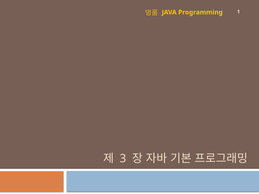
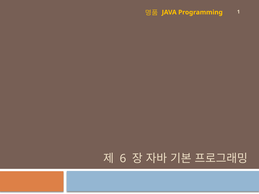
3: 3 -> 6
